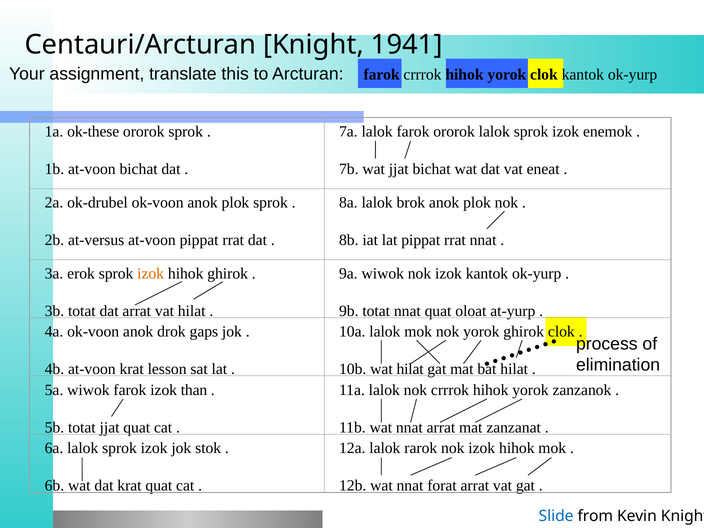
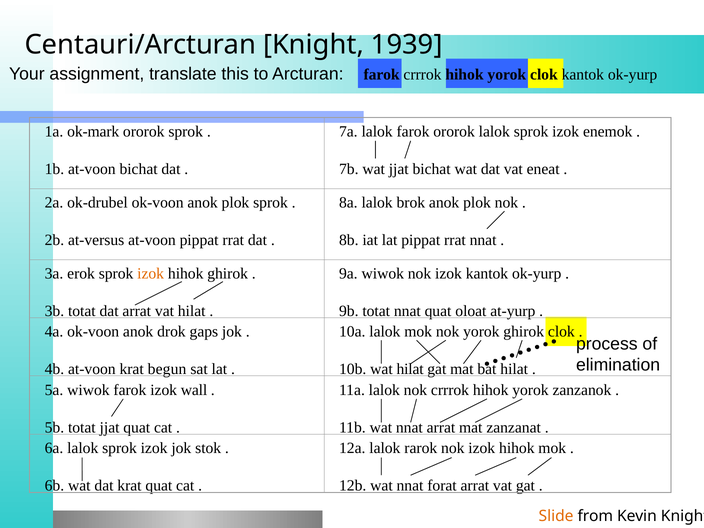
1941: 1941 -> 1939
ok-these: ok-these -> ok-mark
lesson: lesson -> begun
than: than -> wall
Slide colour: blue -> orange
